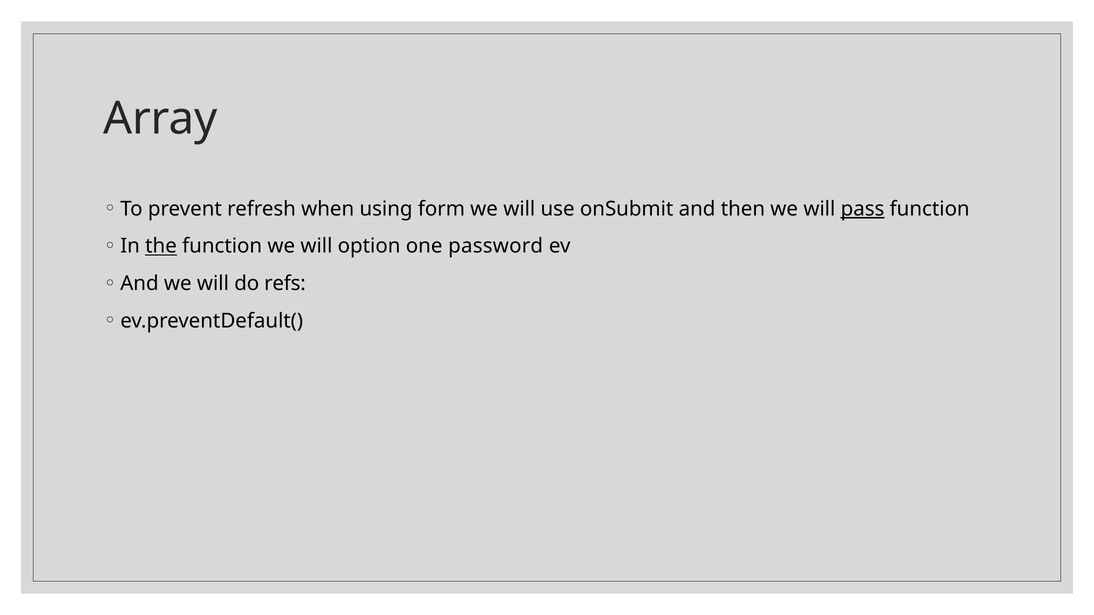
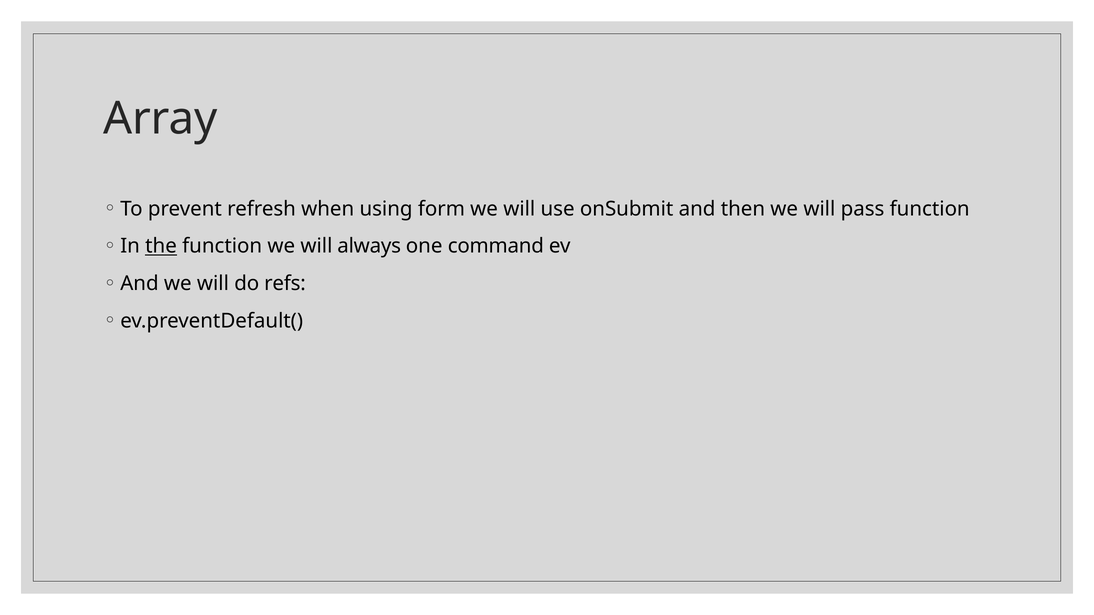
pass underline: present -> none
option: option -> always
password: password -> command
